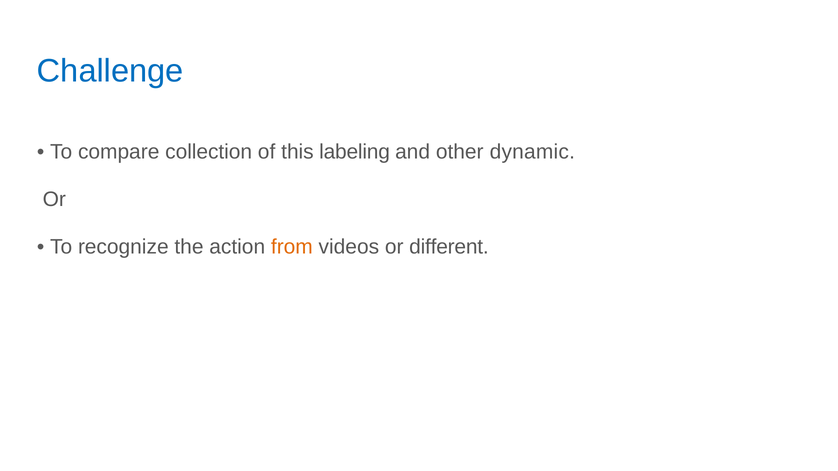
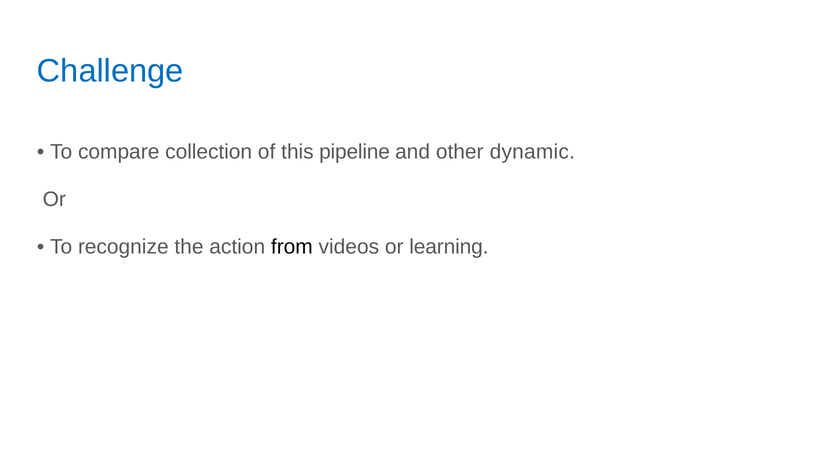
labeling: labeling -> pipeline
from colour: orange -> black
different: different -> learning
